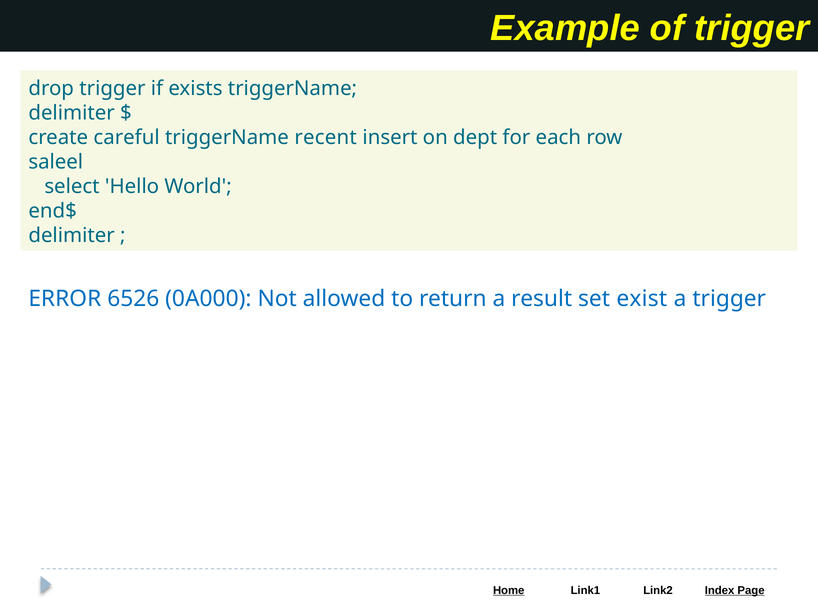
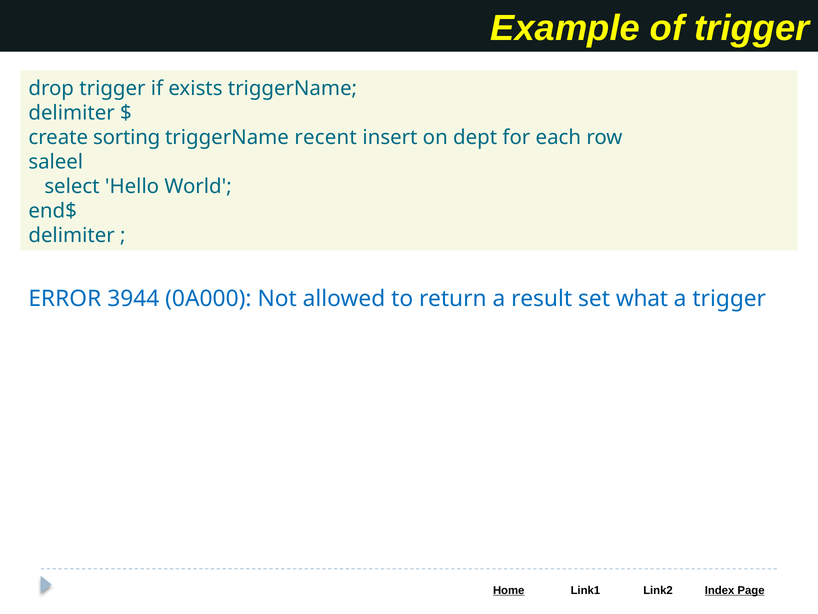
careful: careful -> sorting
6526: 6526 -> 3944
exist: exist -> what
